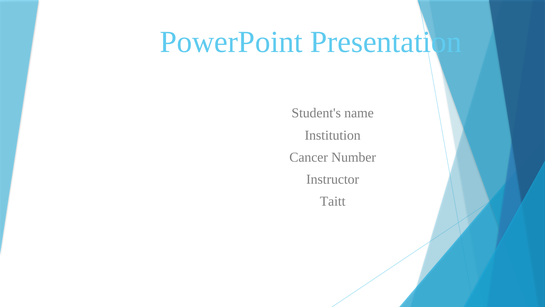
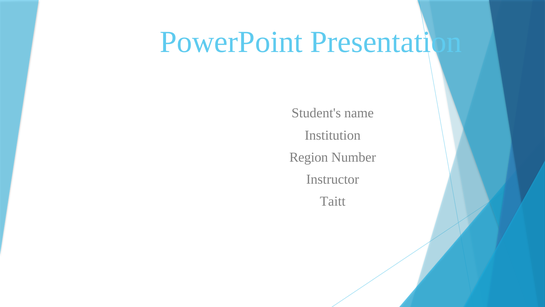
Cancer: Cancer -> Region
